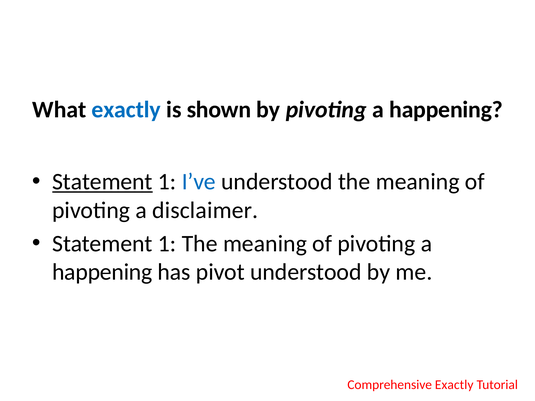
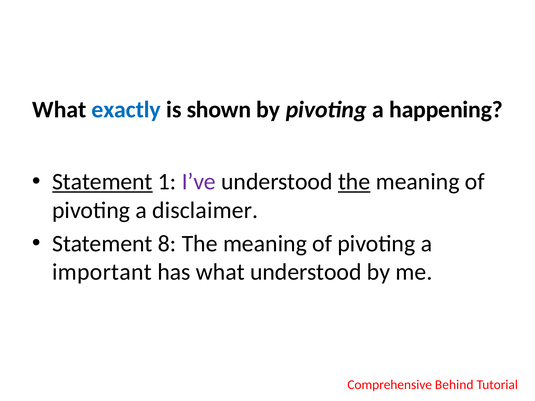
I’ve colour: blue -> purple
the at (354, 182) underline: none -> present
1 at (167, 244): 1 -> 8
happening at (102, 272): happening -> important
has pivot: pivot -> what
Comprehensive Exactly: Exactly -> Behind
